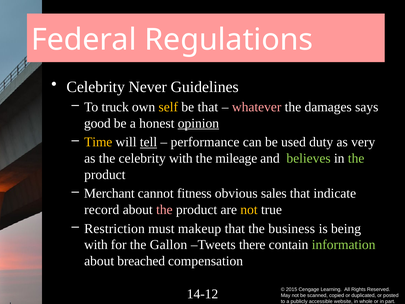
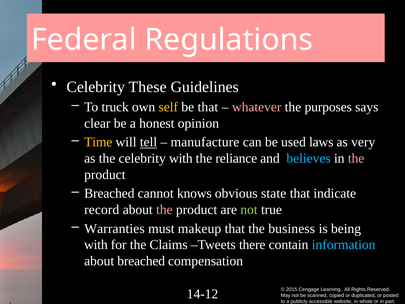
Never: Never -> These
damages: damages -> purposes
good: good -> clear
opinion underline: present -> none
performance: performance -> manufacture
duty: duty -> laws
mileage: mileage -> reliance
believes colour: light green -> light blue
the at (356, 158) colour: light green -> pink
Merchant at (109, 193): Merchant -> Breached
fitness: fitness -> knows
sales: sales -> state
not at (249, 210) colour: yellow -> light green
Restriction: Restriction -> Warranties
Gallon: Gallon -> Claims
information colour: light green -> light blue
